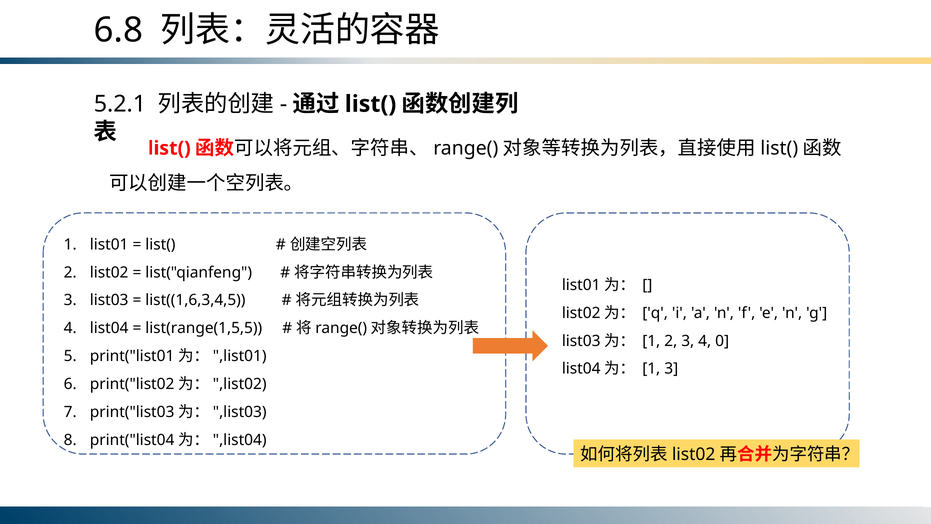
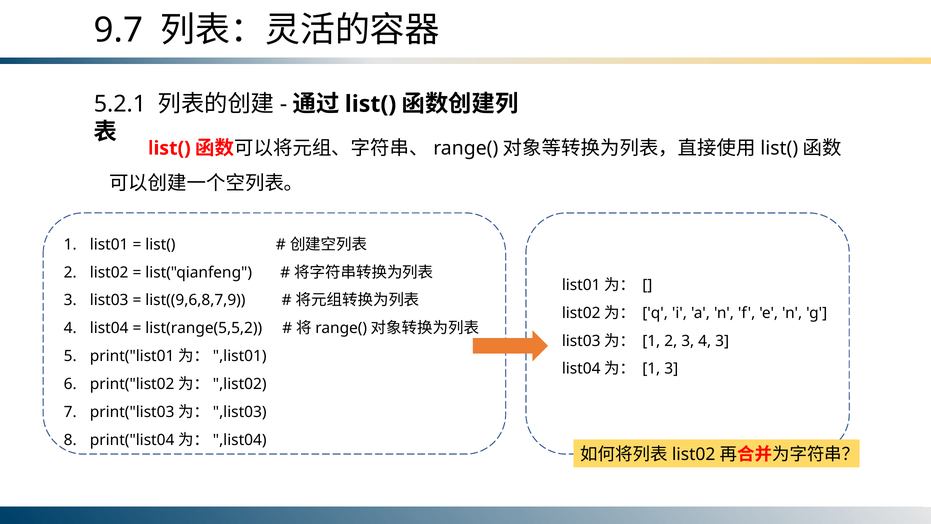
6.8: 6.8 -> 9.7
list((1,6,3,4,5: list((1,6,3,4,5 -> list((9,6,8,7,9
list(range(1,5,5: list(range(1,5,5 -> list(range(5,5,2
4 0: 0 -> 3
